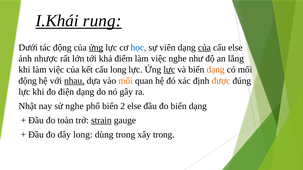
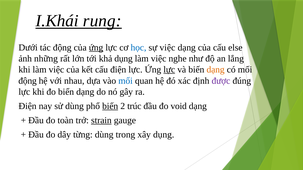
sự viên: viên -> việc
của at (204, 48) underline: present -> none
nhược: nhược -> những
khả điểm: điểm -> dụng
cấu long: long -> điện
nhau underline: present -> none
mối at (126, 81) colour: orange -> blue
được colour: orange -> purple
điện: điện -> biển
Nhật at (28, 106): Nhật -> Điện
sử nghe: nghe -> dùng
biến at (110, 106) underline: none -> present
2 else: else -> trúc
biển: biển -> void
dây long: long -> từng
xây trong: trong -> dụng
